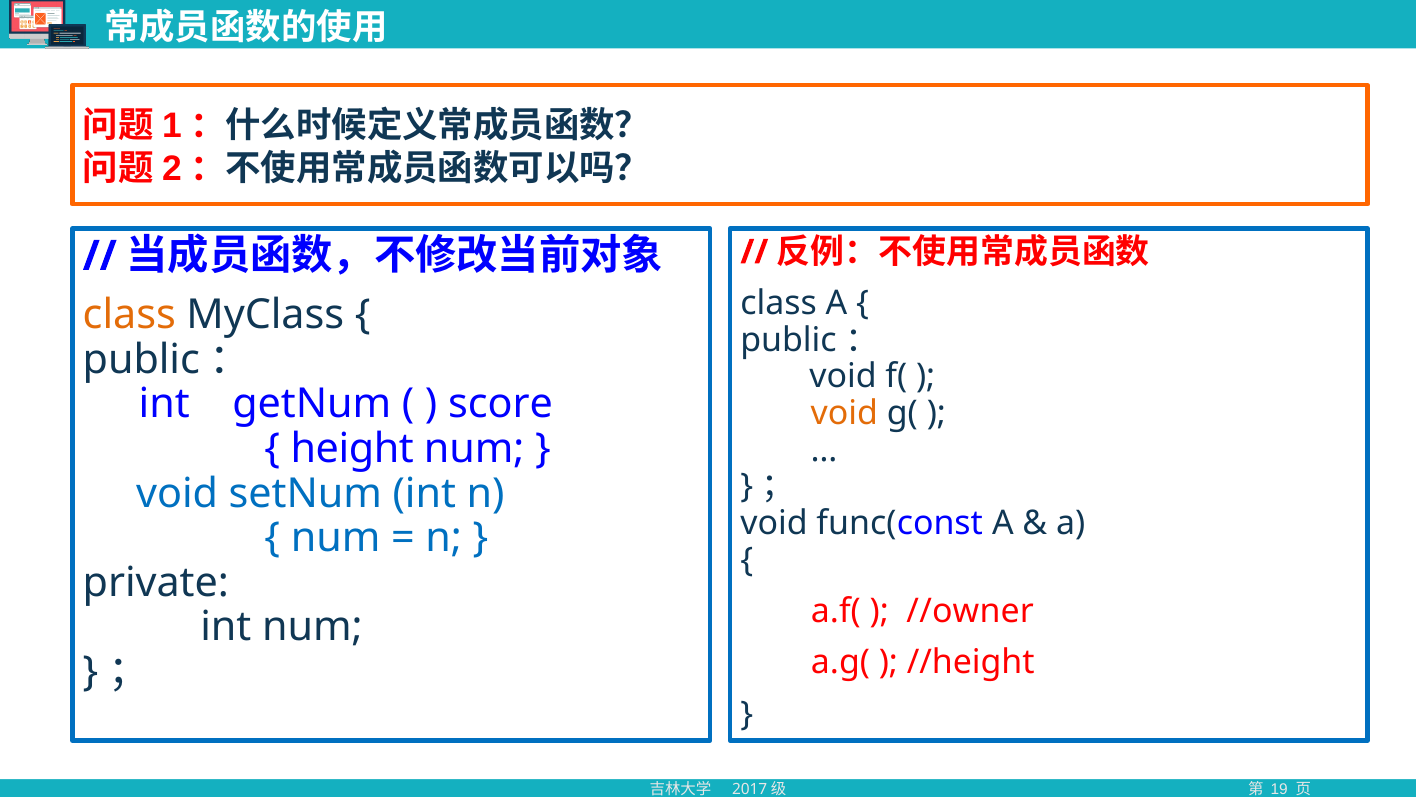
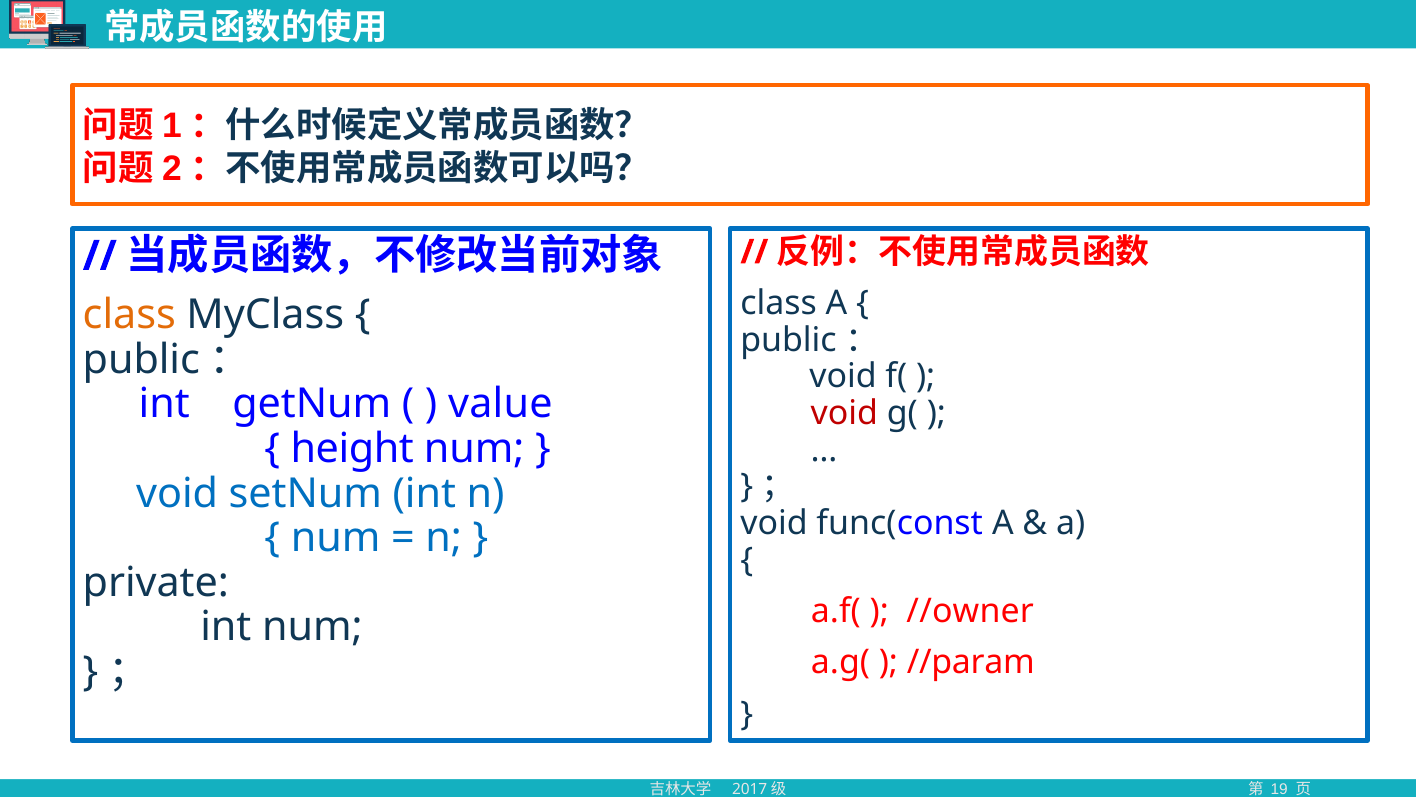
score: score -> value
void at (844, 413) colour: orange -> red
//height: //height -> //param
